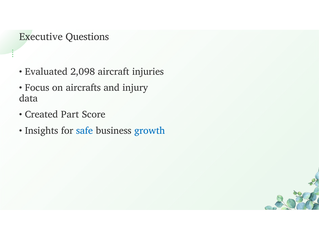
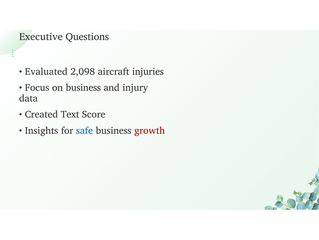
on aircrafts: aircrafts -> business
Part: Part -> Text
growth colour: blue -> red
